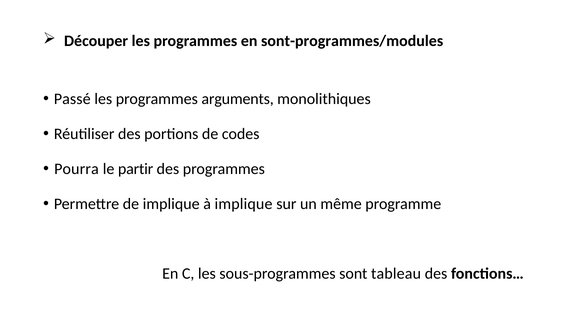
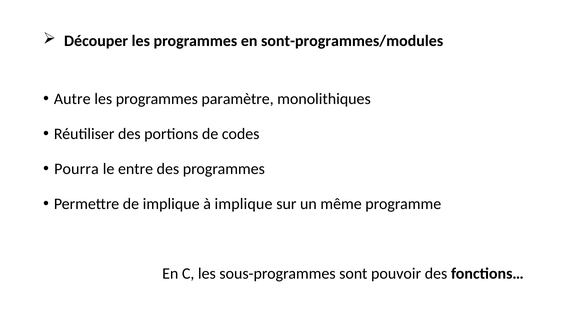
Passé: Passé -> Autre
arguments: arguments -> paramètre
partir: partir -> entre
tableau: tableau -> pouvoir
